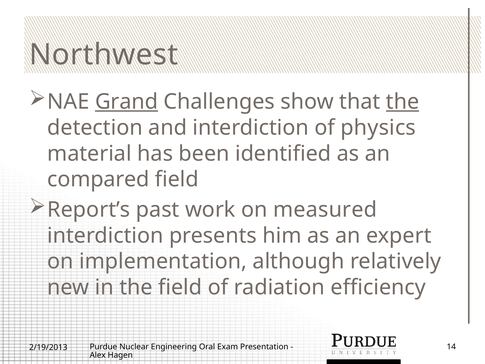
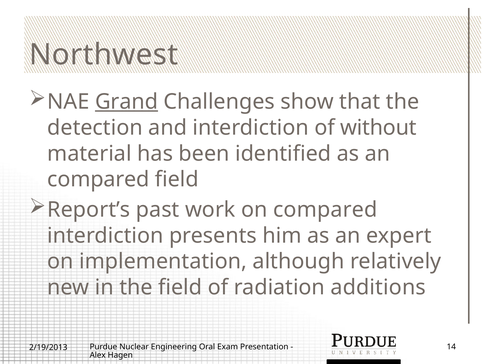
the at (403, 102) underline: present -> none
physics: physics -> without
on measured: measured -> compared
efficiency: efficiency -> additions
